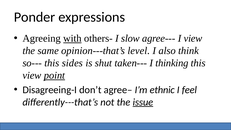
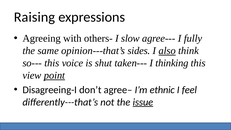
Ponder: Ponder -> Raising
with underline: present -> none
I view: view -> fully
level: level -> sides
also underline: none -> present
sides: sides -> voice
